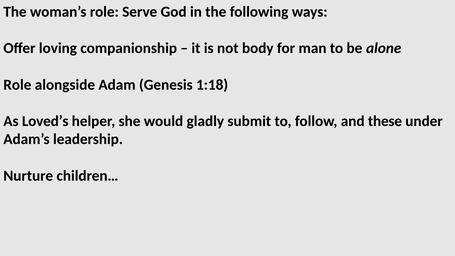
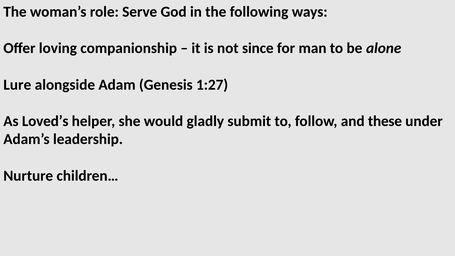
body: body -> since
Role at (17, 85): Role -> Lure
1:18: 1:18 -> 1:27
